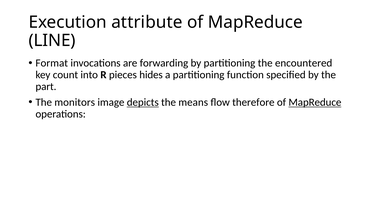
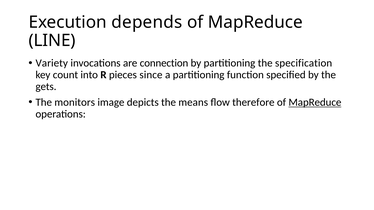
attribute: attribute -> depends
Format: Format -> Variety
forwarding: forwarding -> connection
encountered: encountered -> specification
hides: hides -> since
part: part -> gets
depicts underline: present -> none
